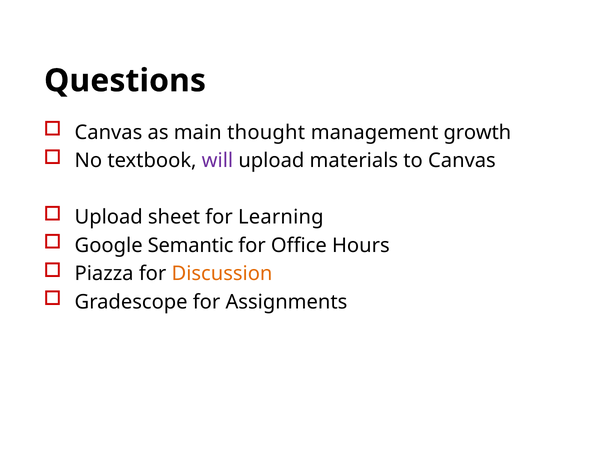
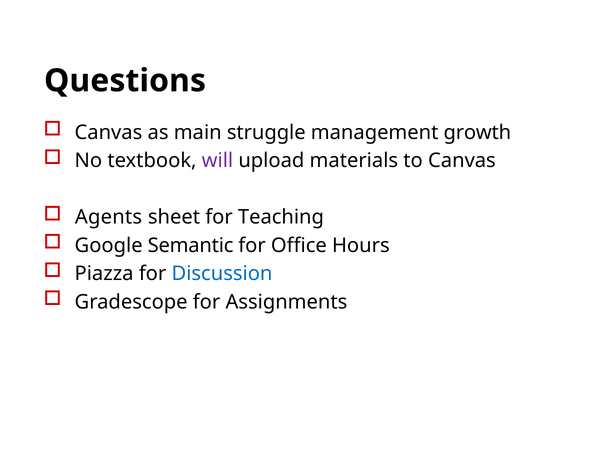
thought: thought -> struggle
Upload at (109, 217): Upload -> Agents
Learning: Learning -> Teaching
Discussion colour: orange -> blue
